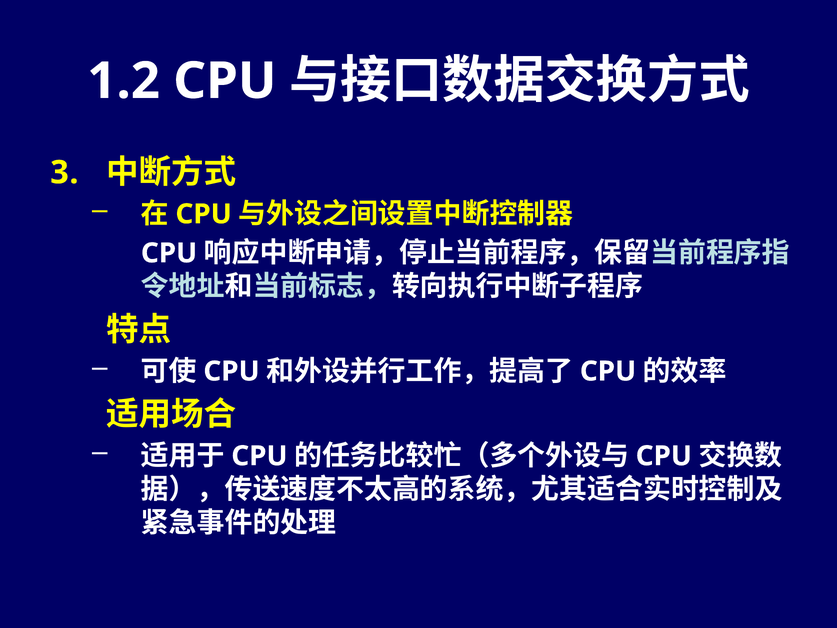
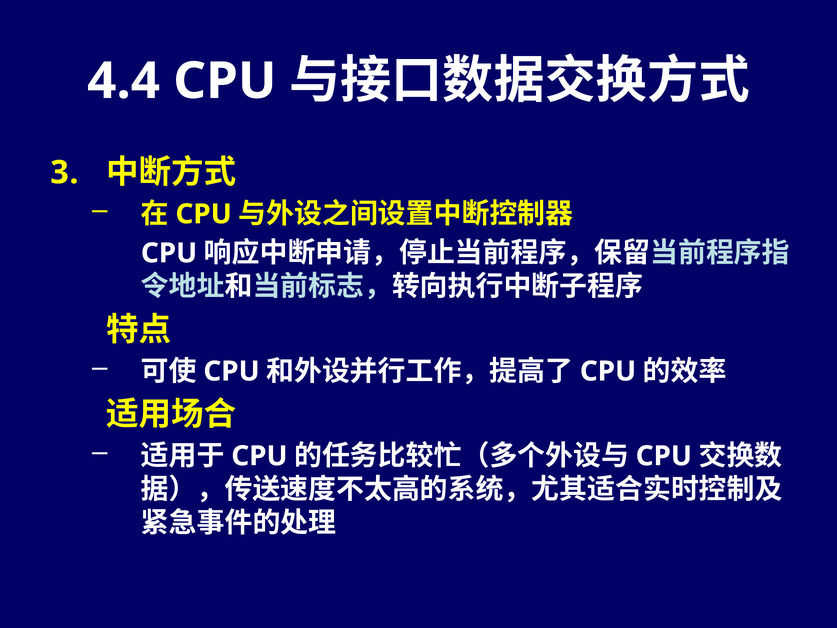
1.2: 1.2 -> 4.4
